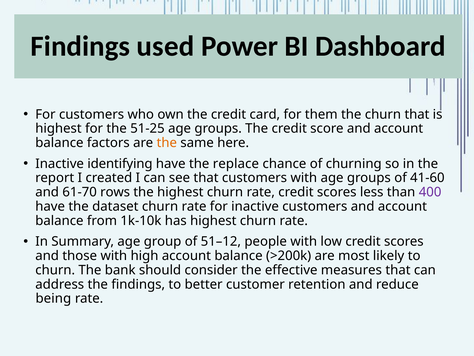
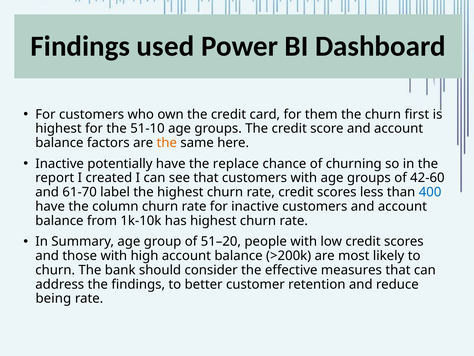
churn that: that -> first
51-25: 51-25 -> 51-10
identifying: identifying -> potentially
41-60: 41-60 -> 42-60
rows: rows -> label
400 colour: purple -> blue
dataset: dataset -> column
51–12: 51–12 -> 51–20
